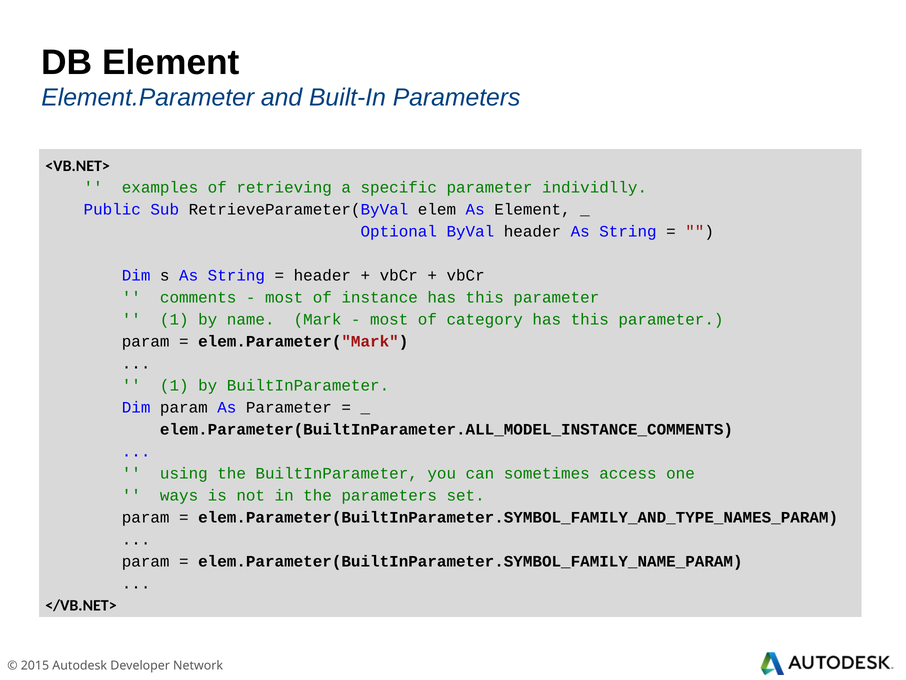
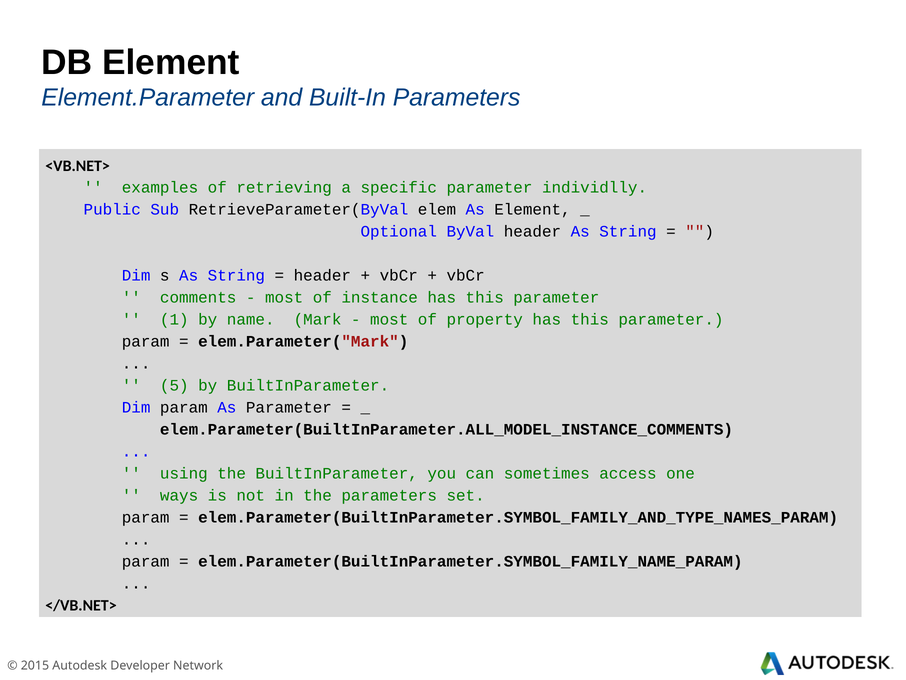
category: category -> property
1 at (174, 385): 1 -> 5
